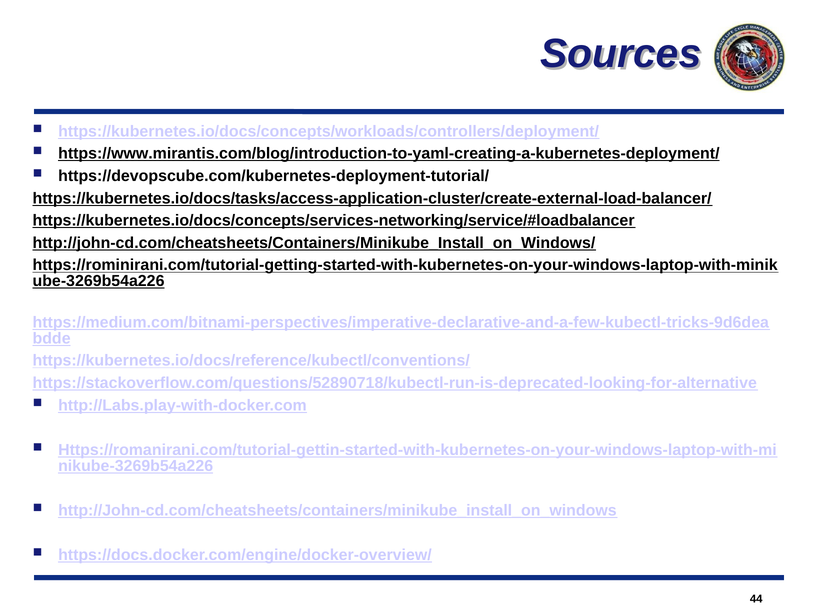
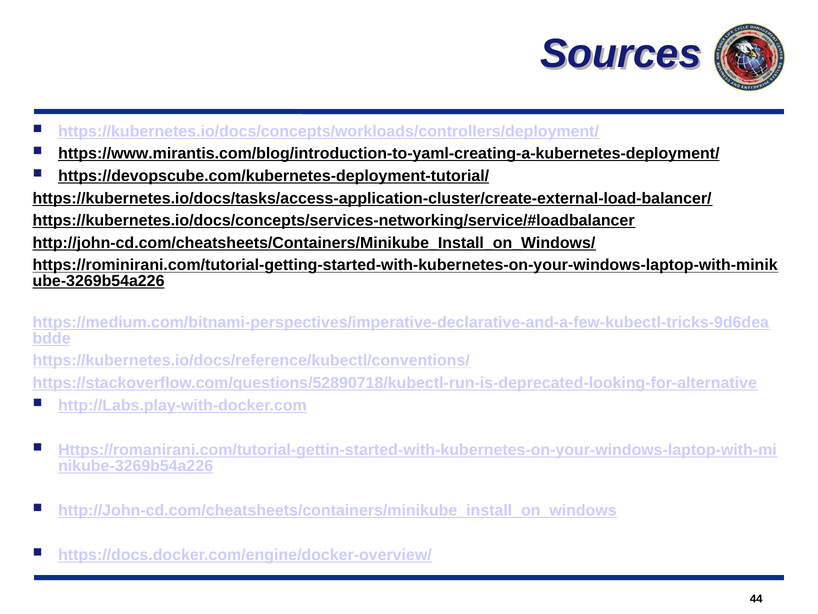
https://devopscube.com/kubernetes-deployment-tutorial/ underline: none -> present
